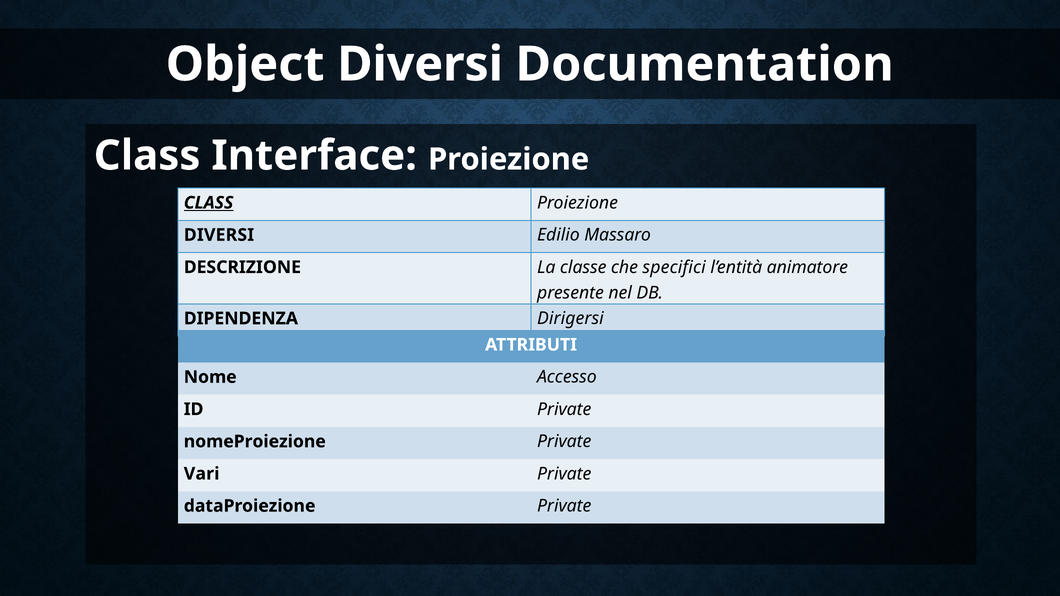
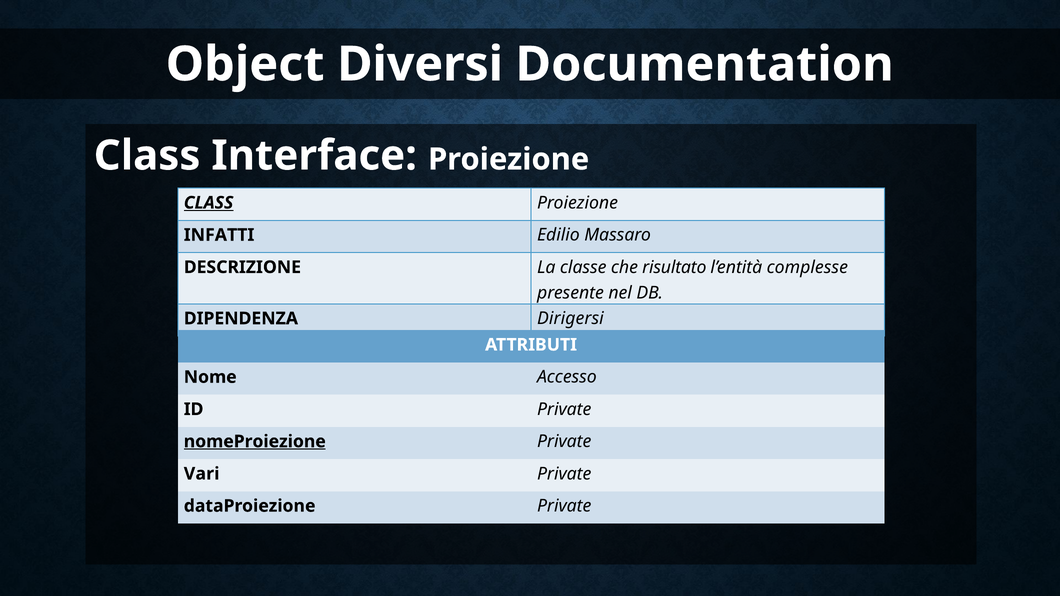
DIVERSI at (219, 235): DIVERSI -> INFATTI
specifici: specifici -> risultato
animatore: animatore -> complesse
nomeProiezione underline: none -> present
